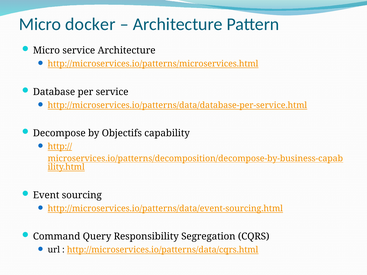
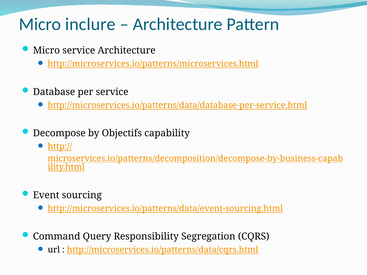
docker: docker -> inclure
